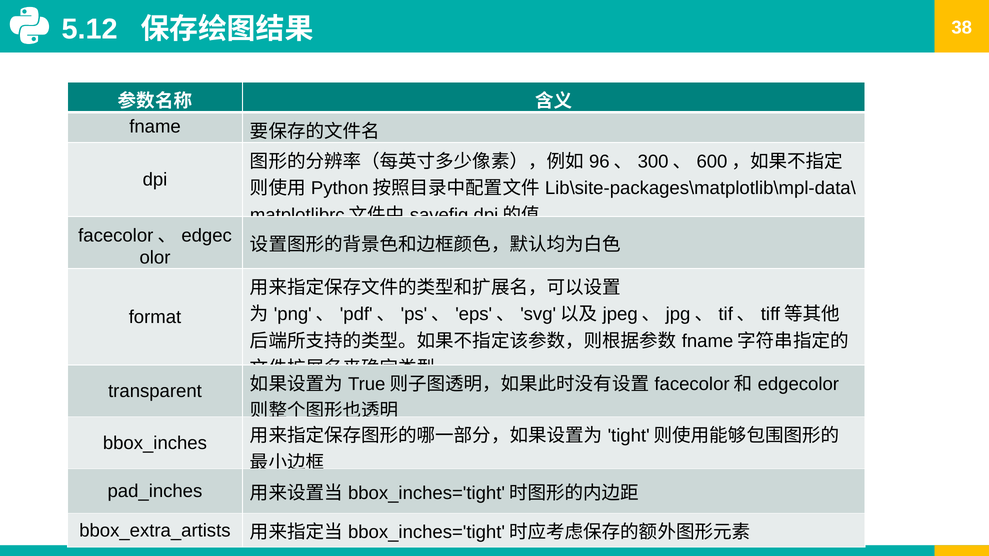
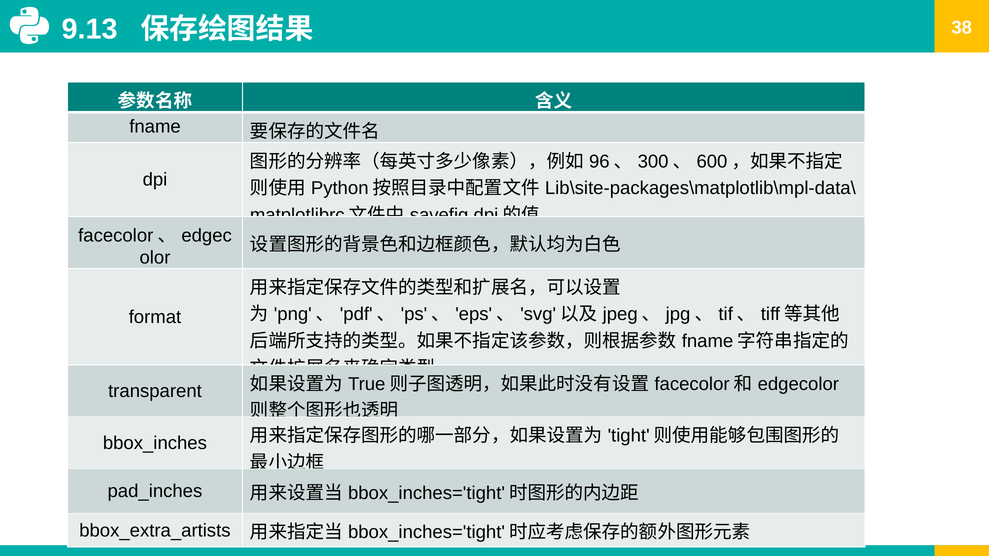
5.12: 5.12 -> 9.13
